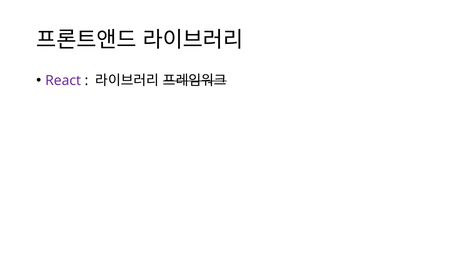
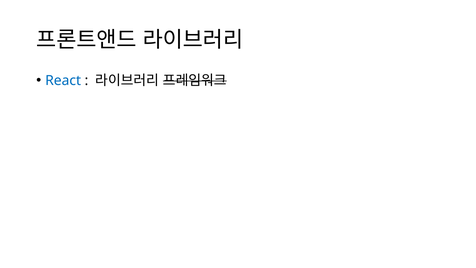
React colour: purple -> blue
